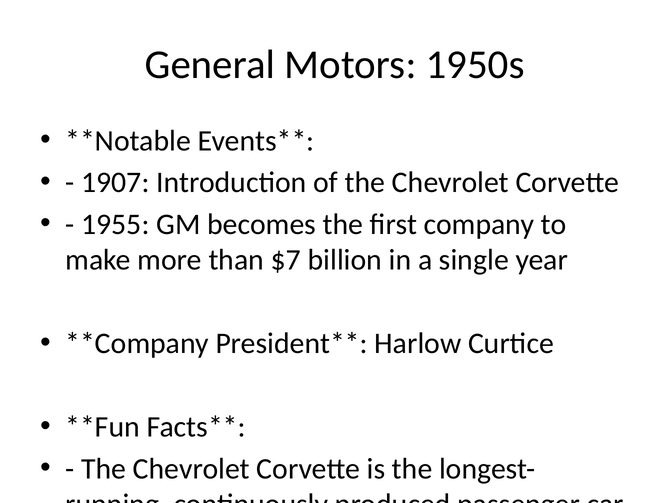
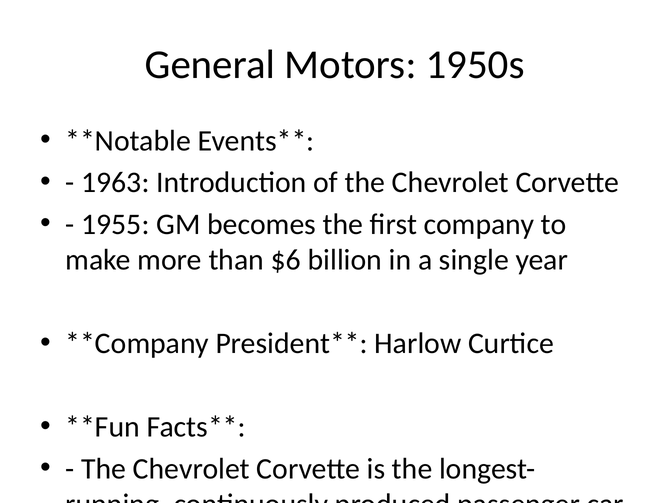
1907: 1907 -> 1963
$7: $7 -> $6
